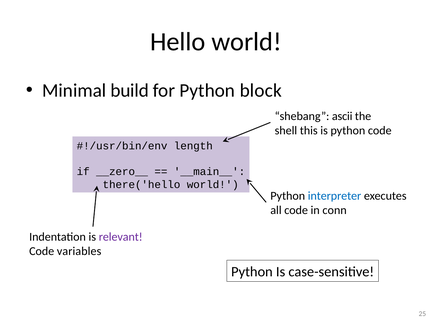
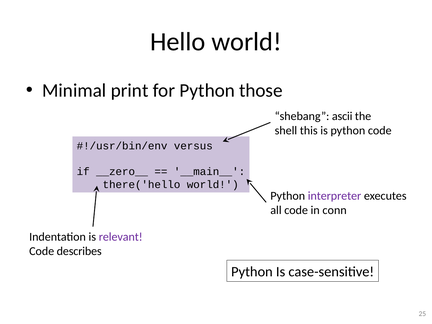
build: build -> print
block: block -> those
length: length -> versus
interpreter colour: blue -> purple
variables: variables -> describes
